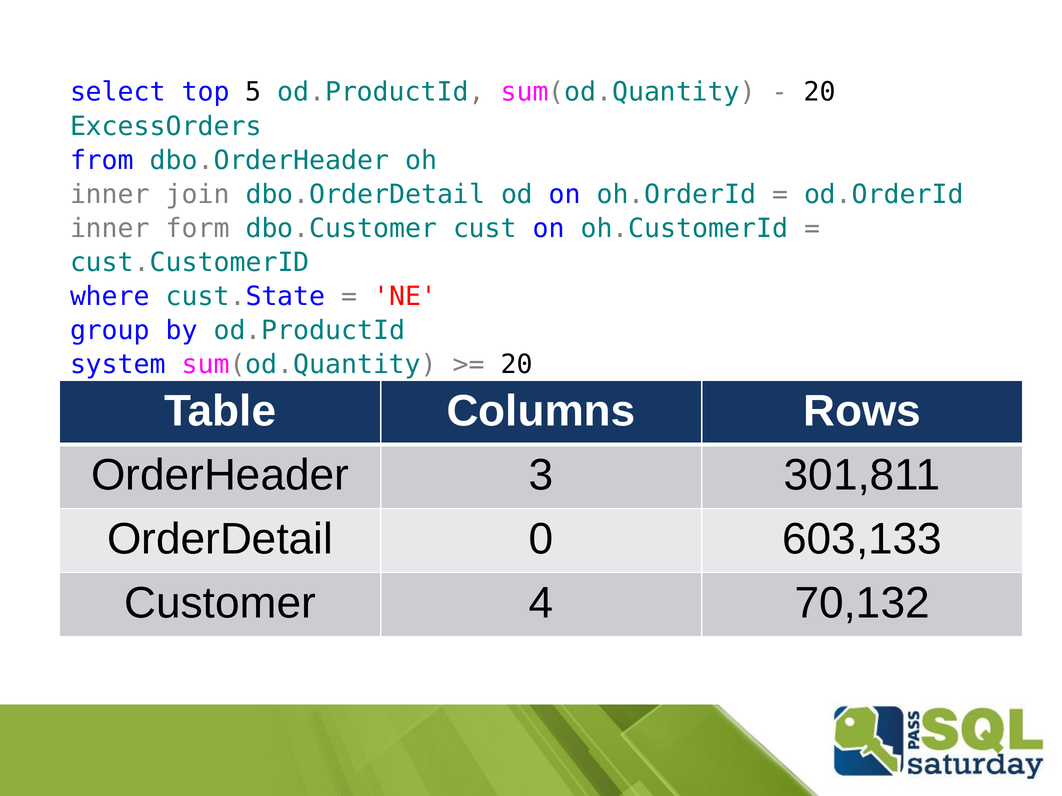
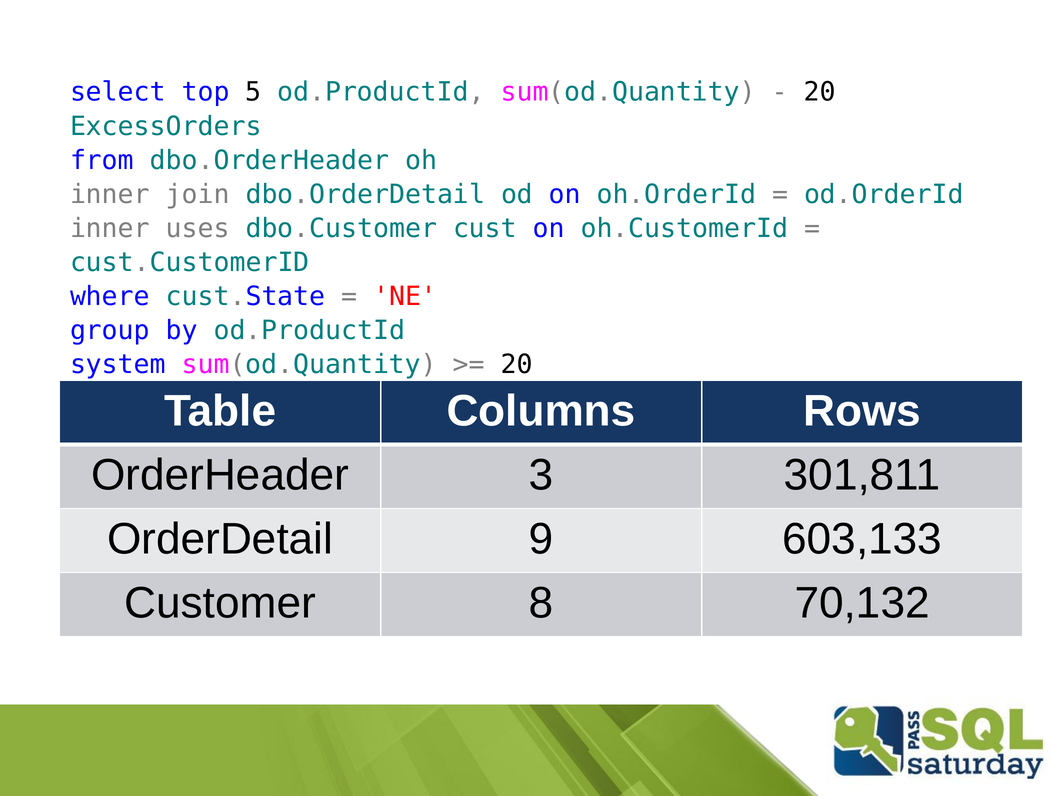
form: form -> uses
0: 0 -> 9
4: 4 -> 8
